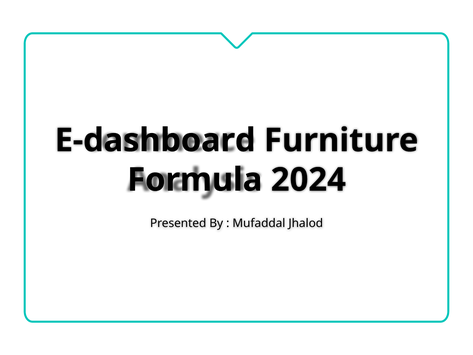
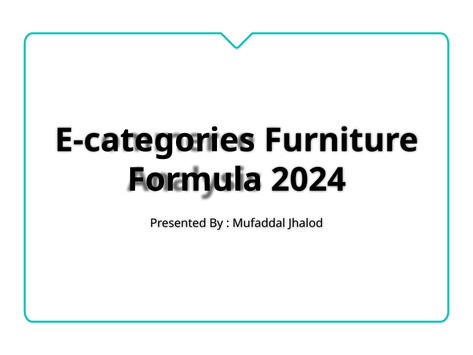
E-dashboard: E-dashboard -> E-categories
